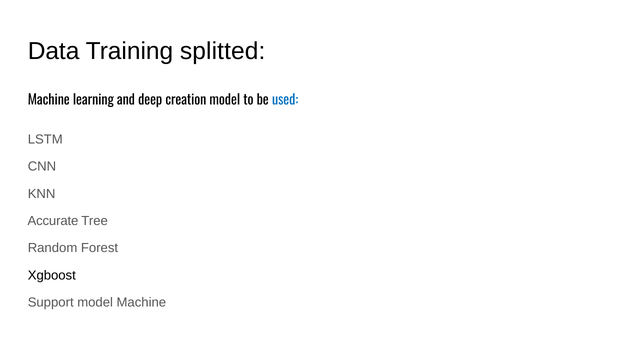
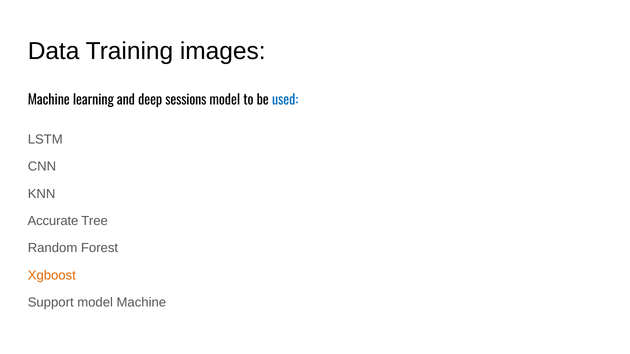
splitted: splitted -> images
creation: creation -> sessions
Xgboost colour: black -> orange
